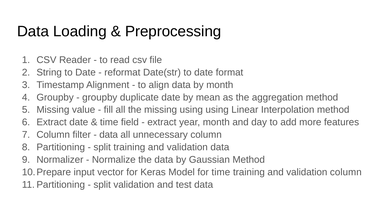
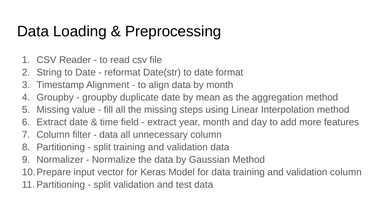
missing using: using -> steps
for time: time -> data
